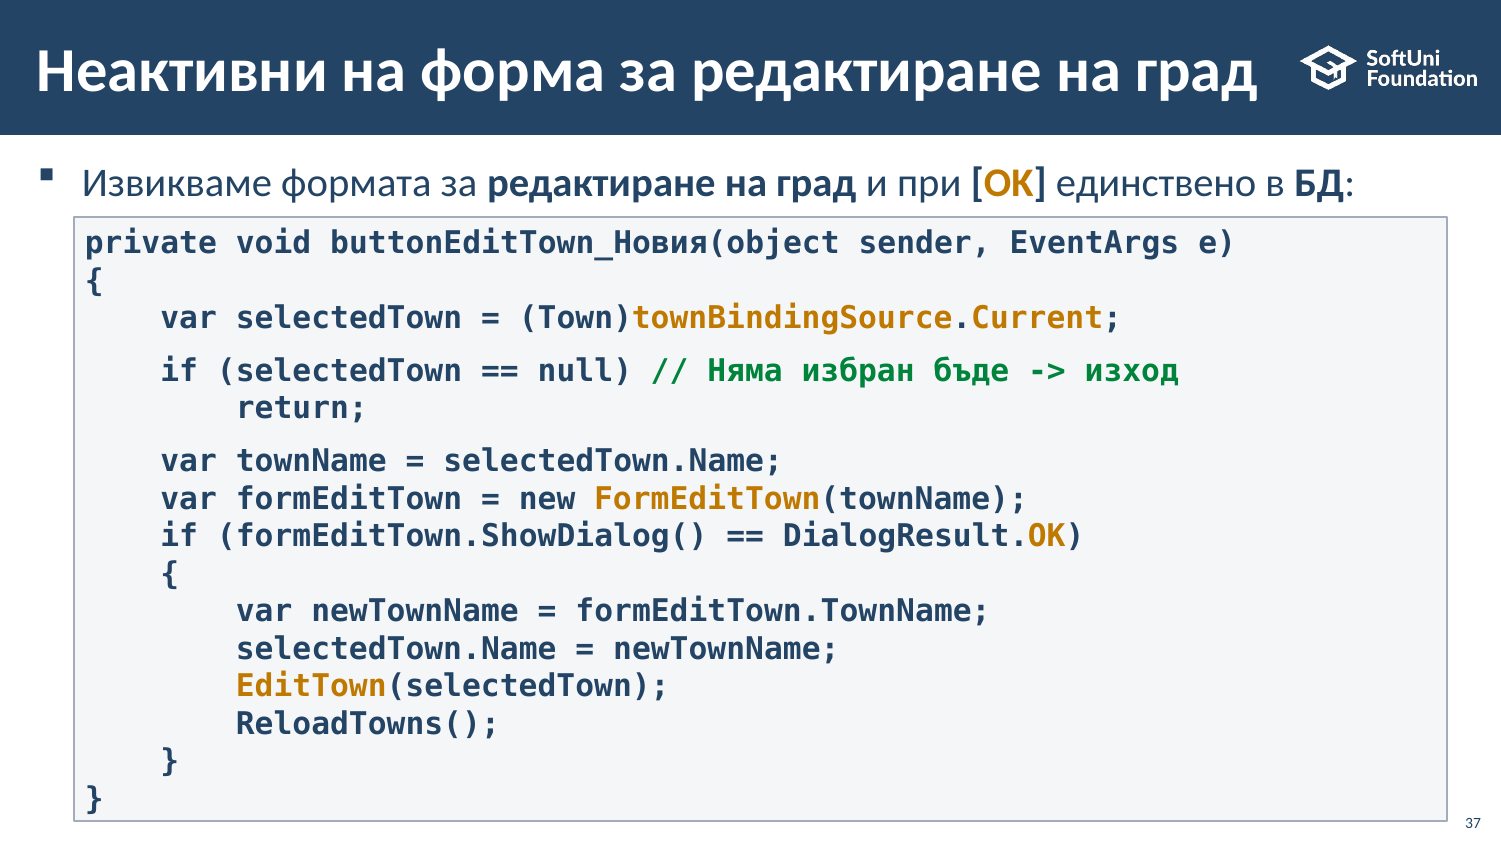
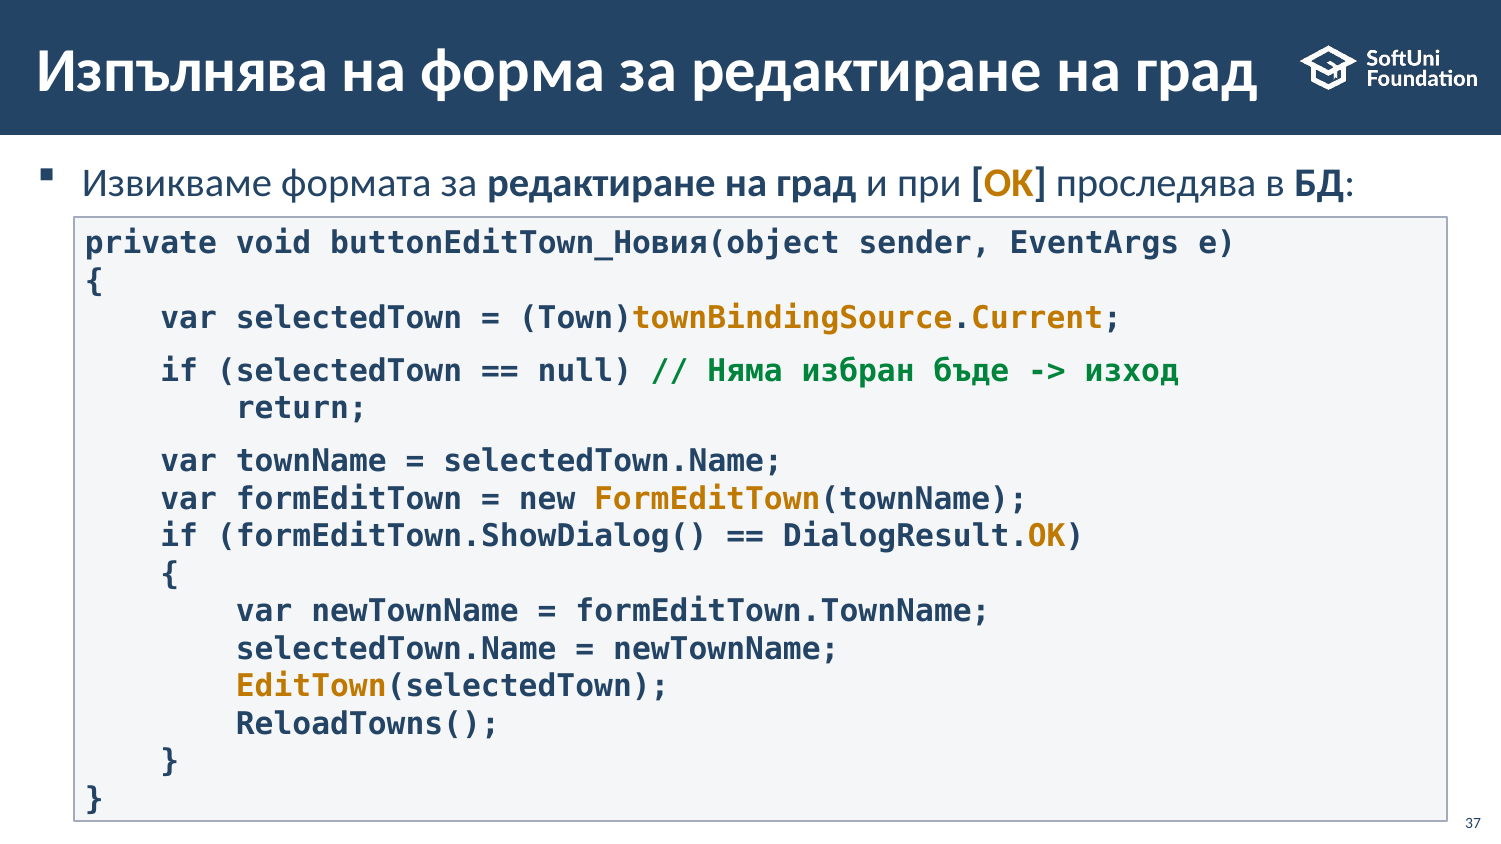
Неактивни: Неактивни -> Изпълнява
единствено: единствено -> проследява
